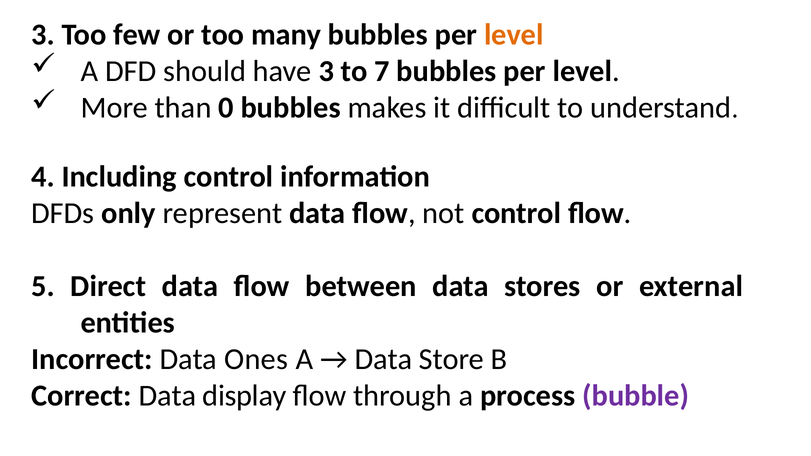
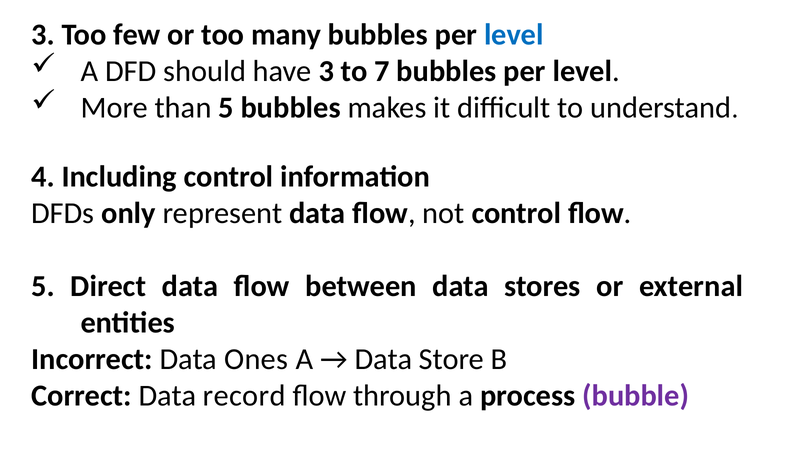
level at (514, 35) colour: orange -> blue
than 0: 0 -> 5
display: display -> record
